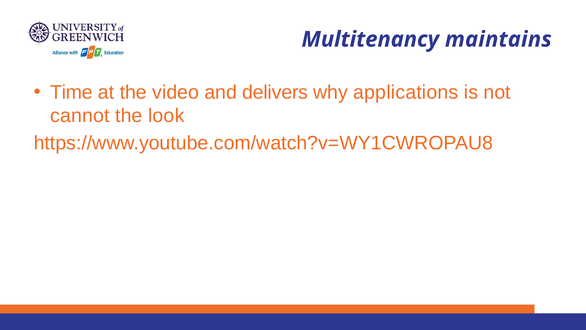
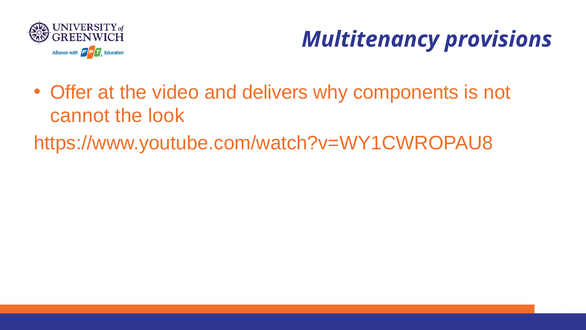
maintains: maintains -> provisions
Time: Time -> Offer
applications: applications -> components
